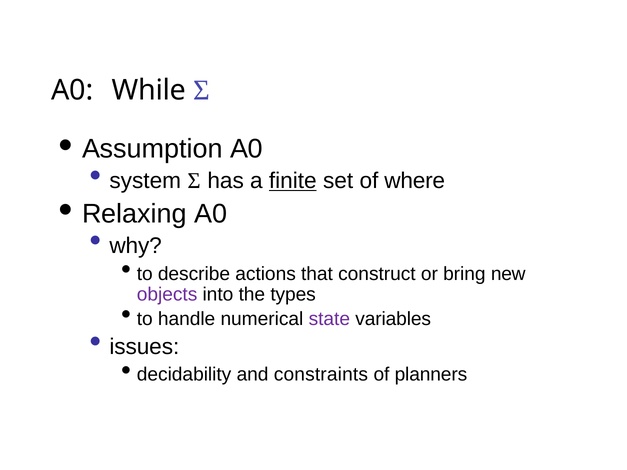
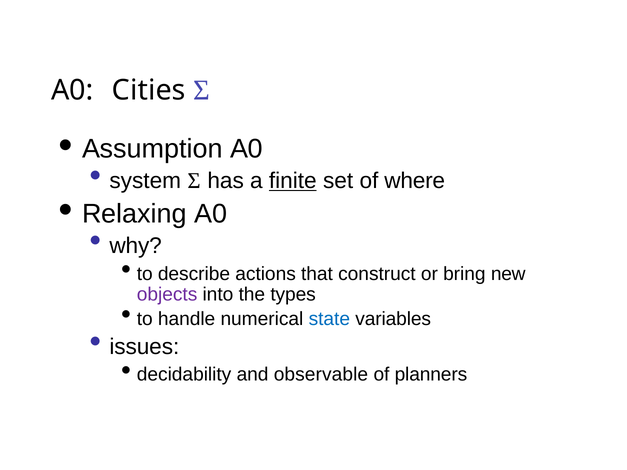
While: While -> Cities
state colour: purple -> blue
constraints: constraints -> observable
